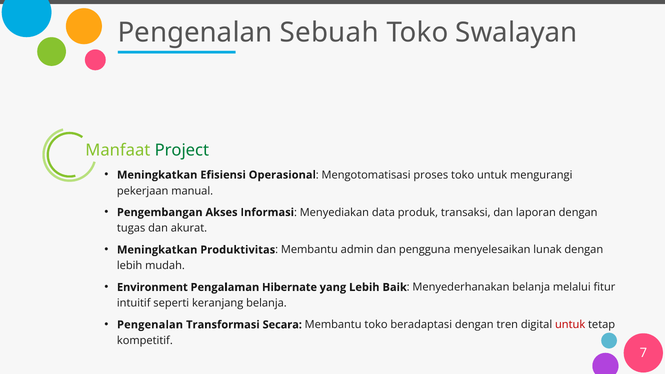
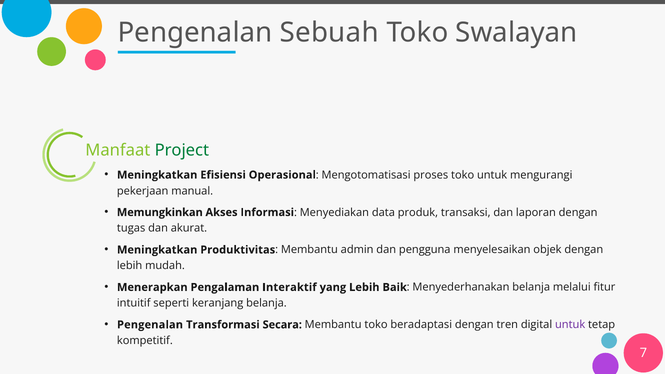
Pengembangan: Pengembangan -> Memungkinkan
lunak: lunak -> objek
Environment: Environment -> Menerapkan
Hibernate: Hibernate -> Interaktif
untuk at (570, 325) colour: red -> purple
